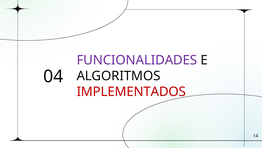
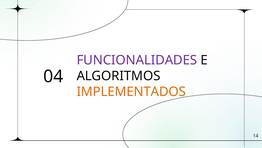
IMPLEMENTADOS colour: red -> orange
